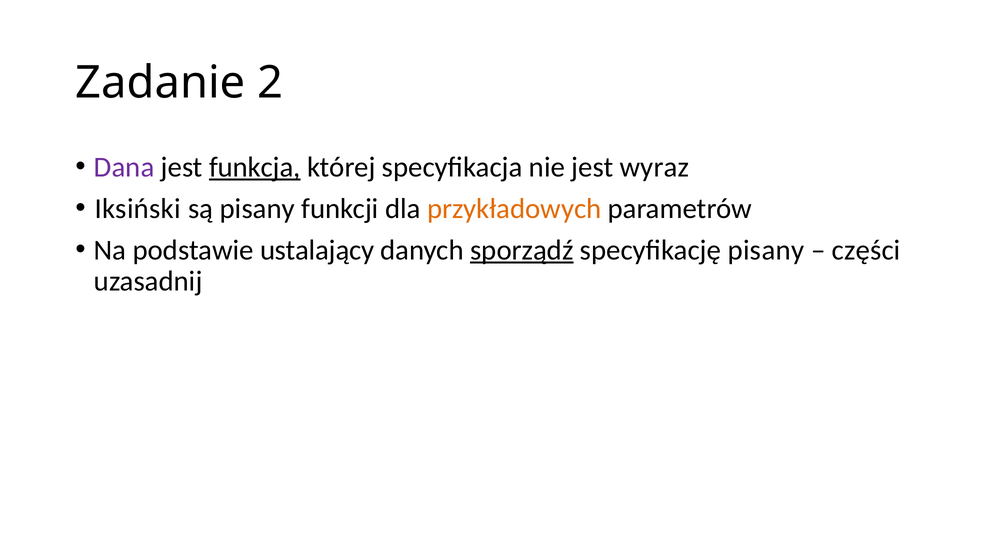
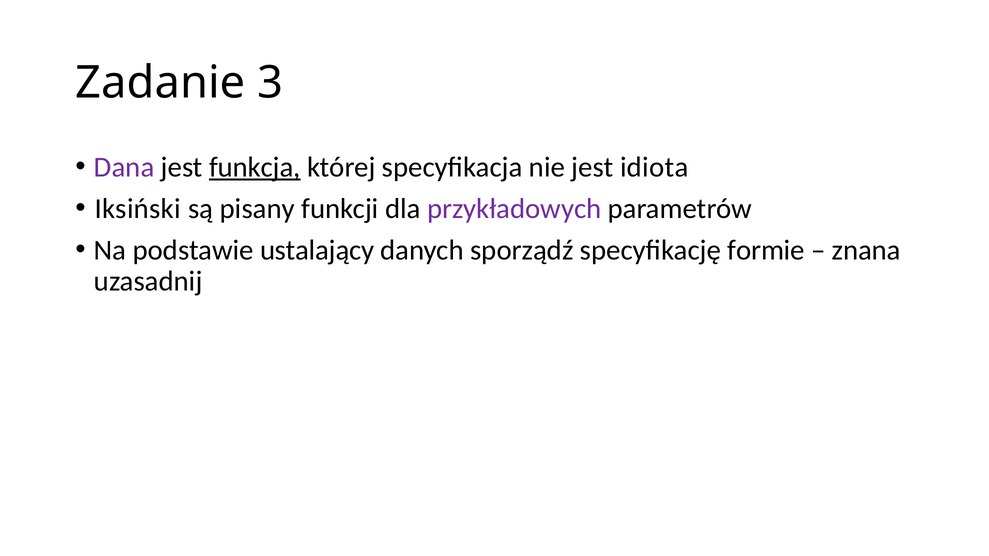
2: 2 -> 3
wyraz: wyraz -> idiota
przykładowych colour: orange -> purple
sporządź underline: present -> none
specyfikację pisany: pisany -> formie
części: części -> znana
